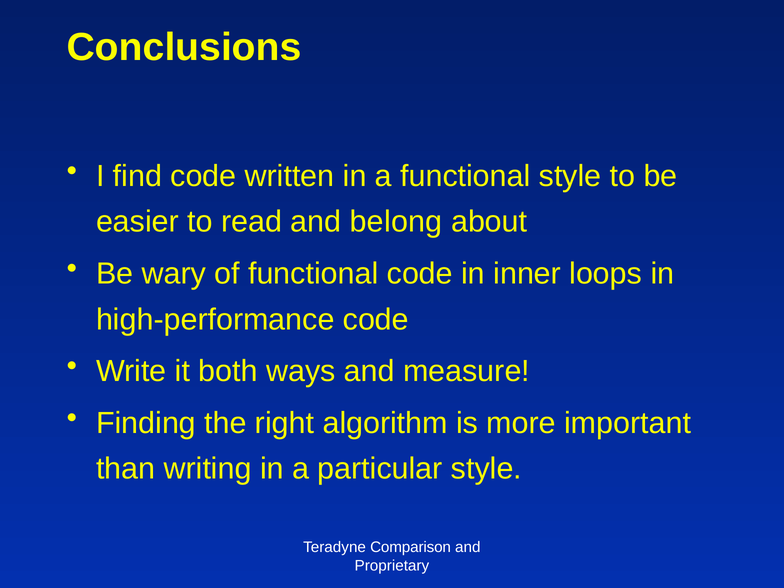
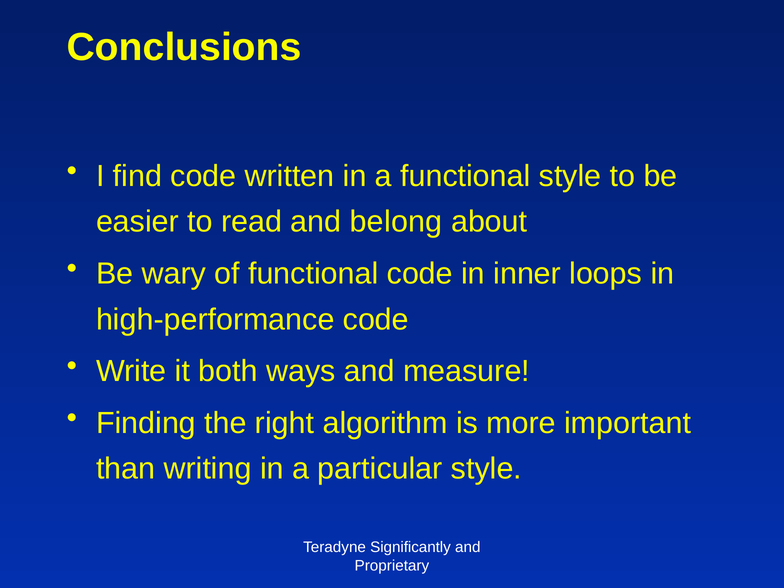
Comparison: Comparison -> Significantly
